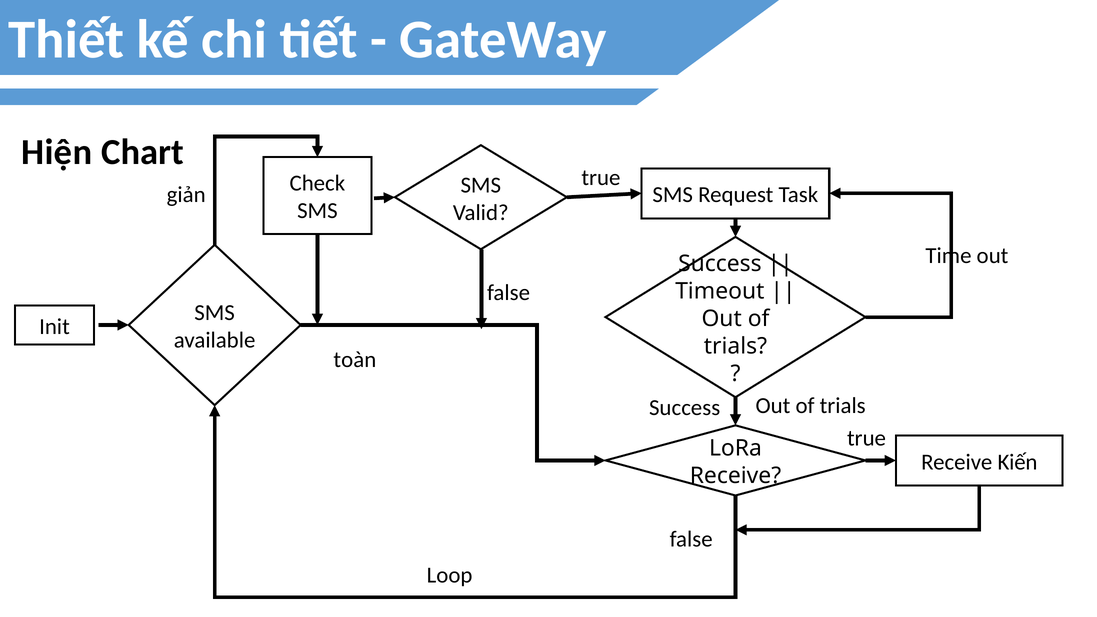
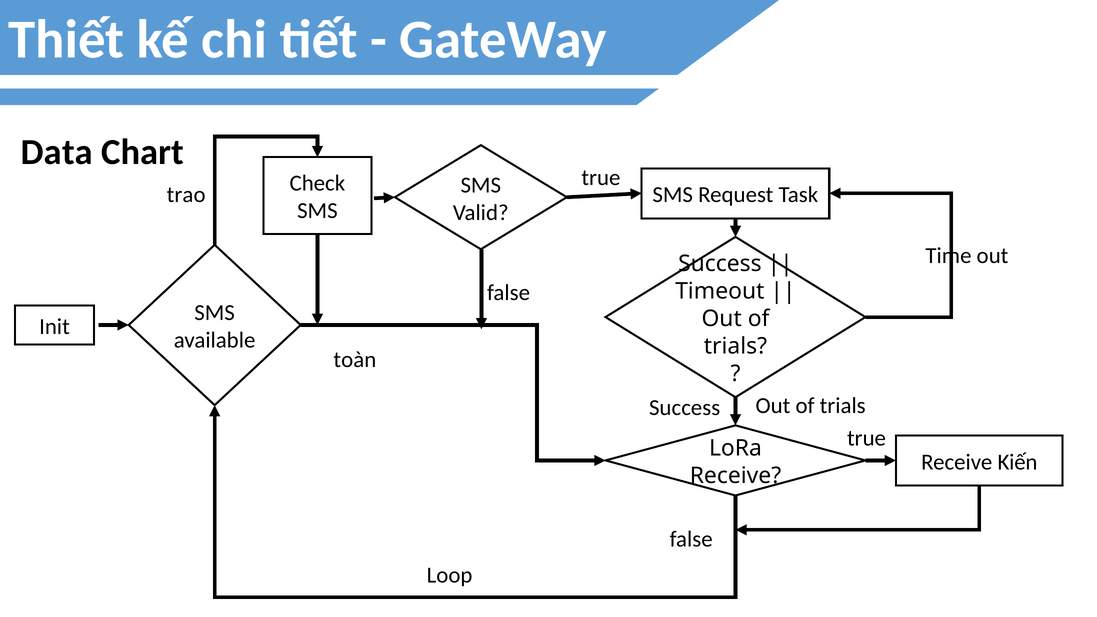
Hiện: Hiện -> Data
giản: giản -> trao
